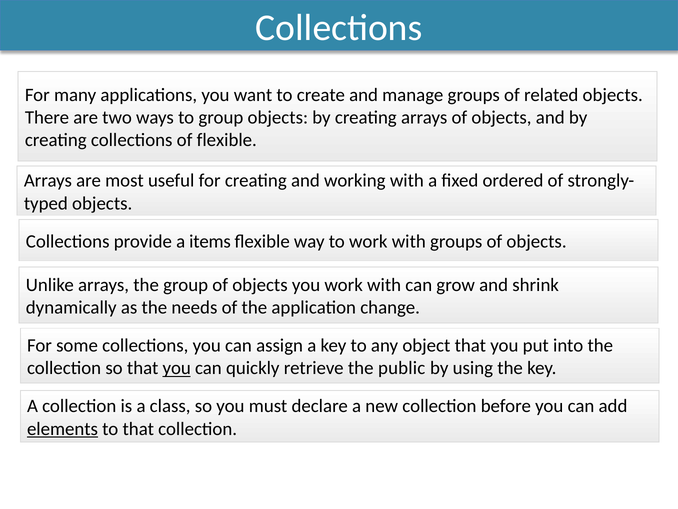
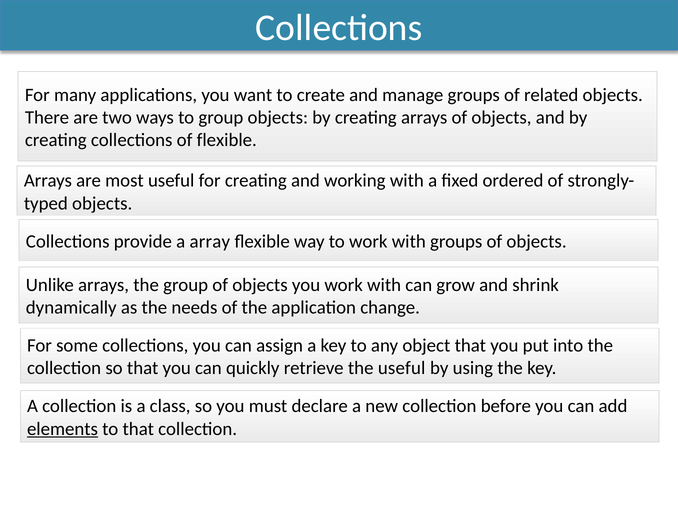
items: items -> array
you at (177, 368) underline: present -> none
the public: public -> useful
